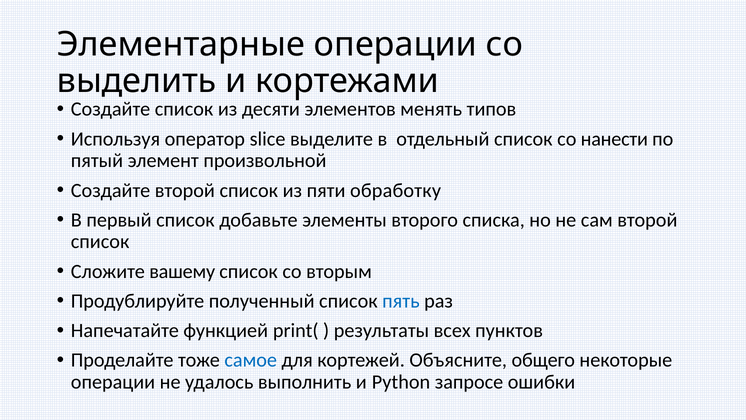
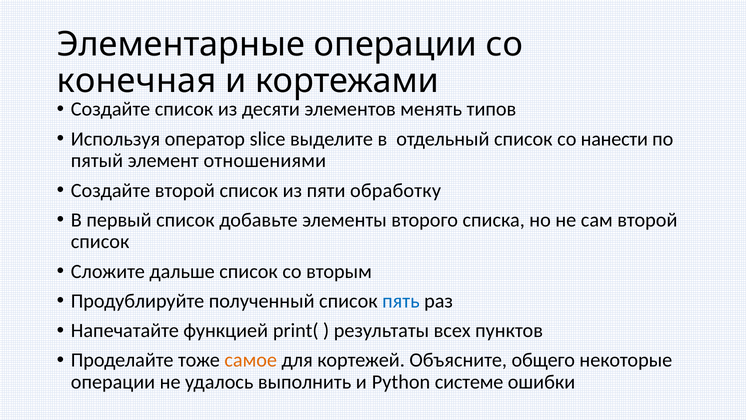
выделить: выделить -> конечная
произвольной: произвольной -> отношениями
вашему: вашему -> дальше
самое colour: blue -> orange
запросе: запросе -> системе
